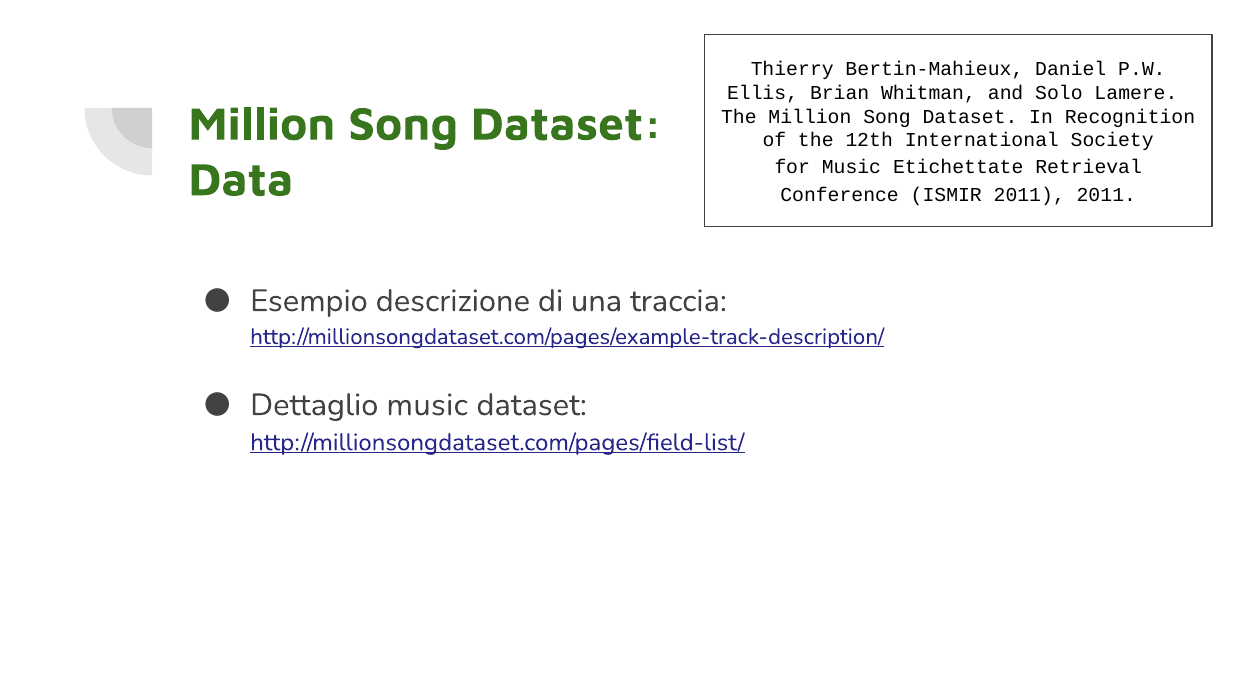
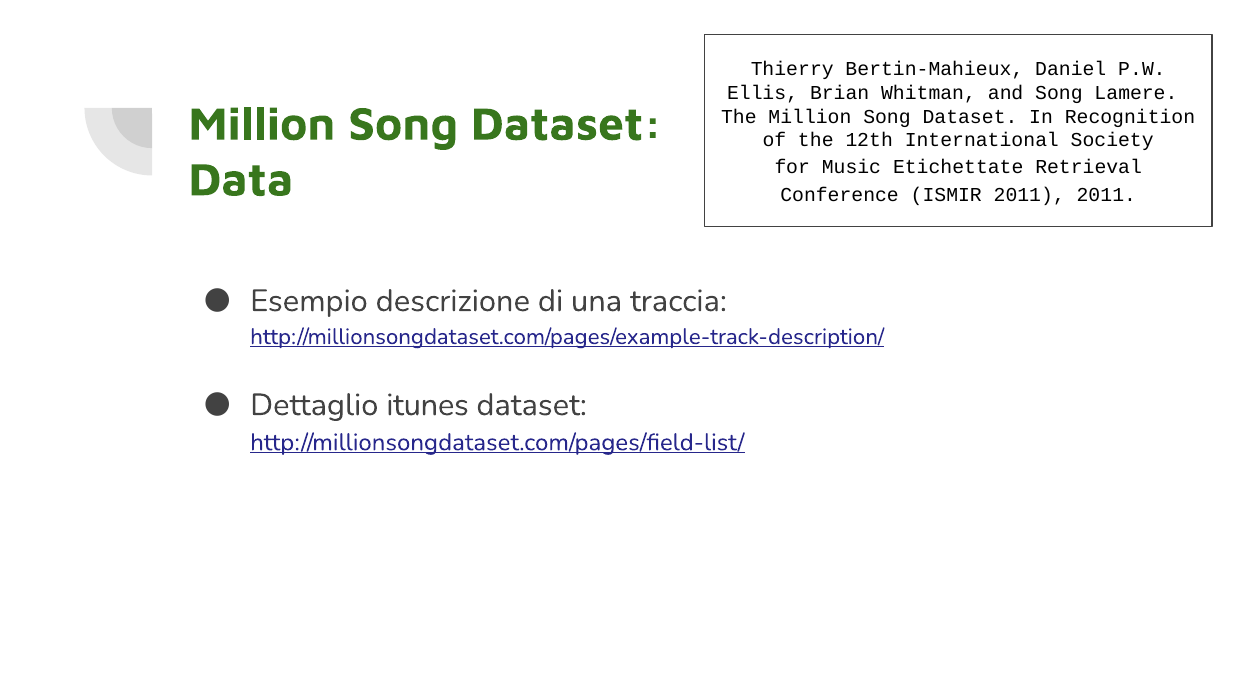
and Solo: Solo -> Song
Dettaglio music: music -> itunes
